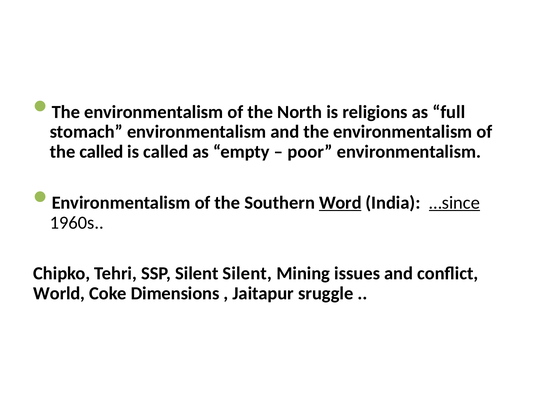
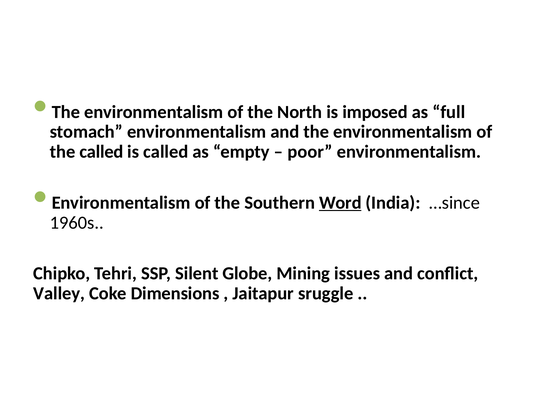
religions: religions -> imposed
…since underline: present -> none
Silent Silent: Silent -> Globe
World: World -> Valley
